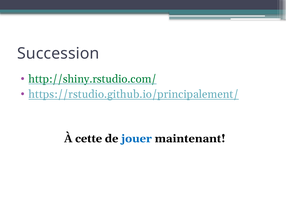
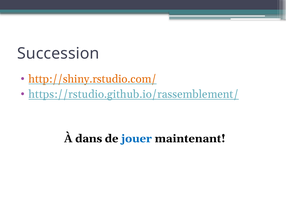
http://shiny.rstudio.com/ colour: green -> orange
https://rstudio.github.io/principalement/: https://rstudio.github.io/principalement/ -> https://rstudio.github.io/rassemblement/
cette: cette -> dans
